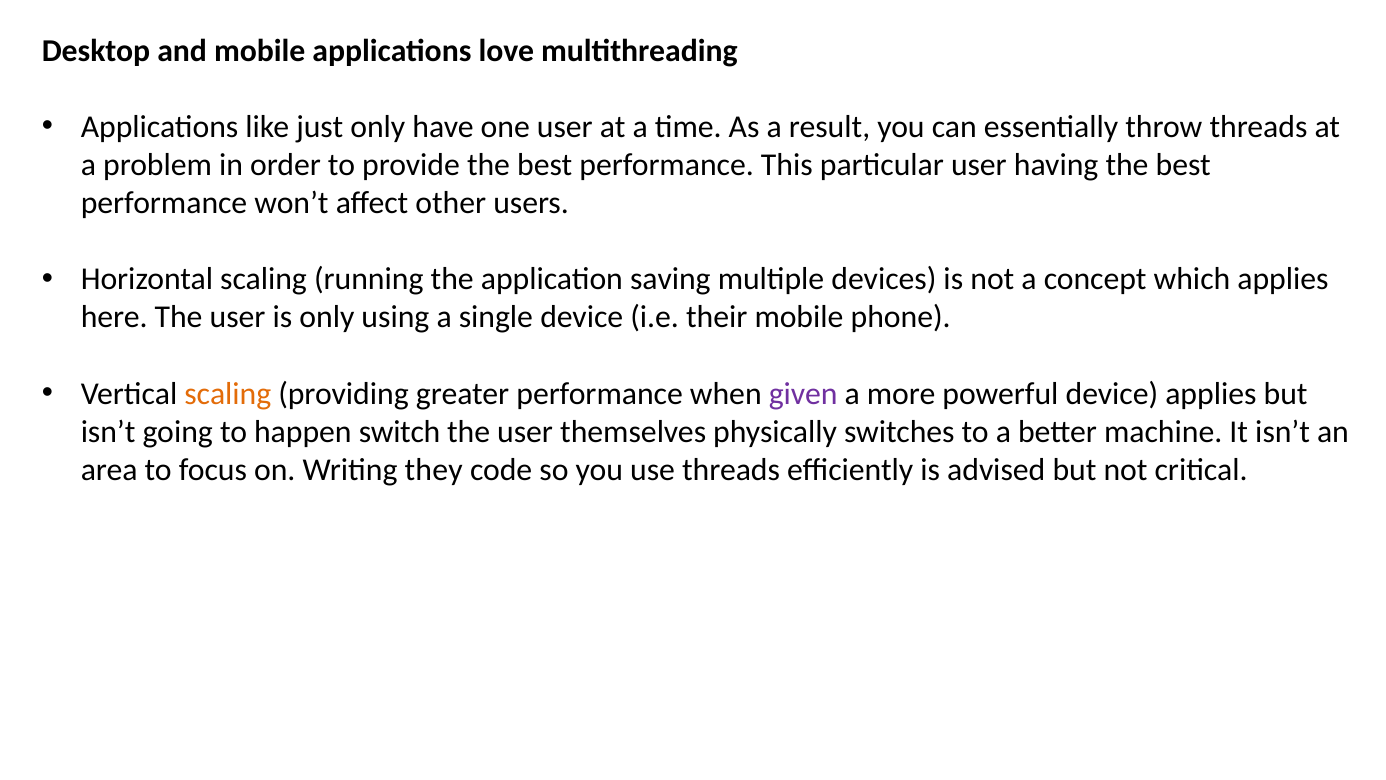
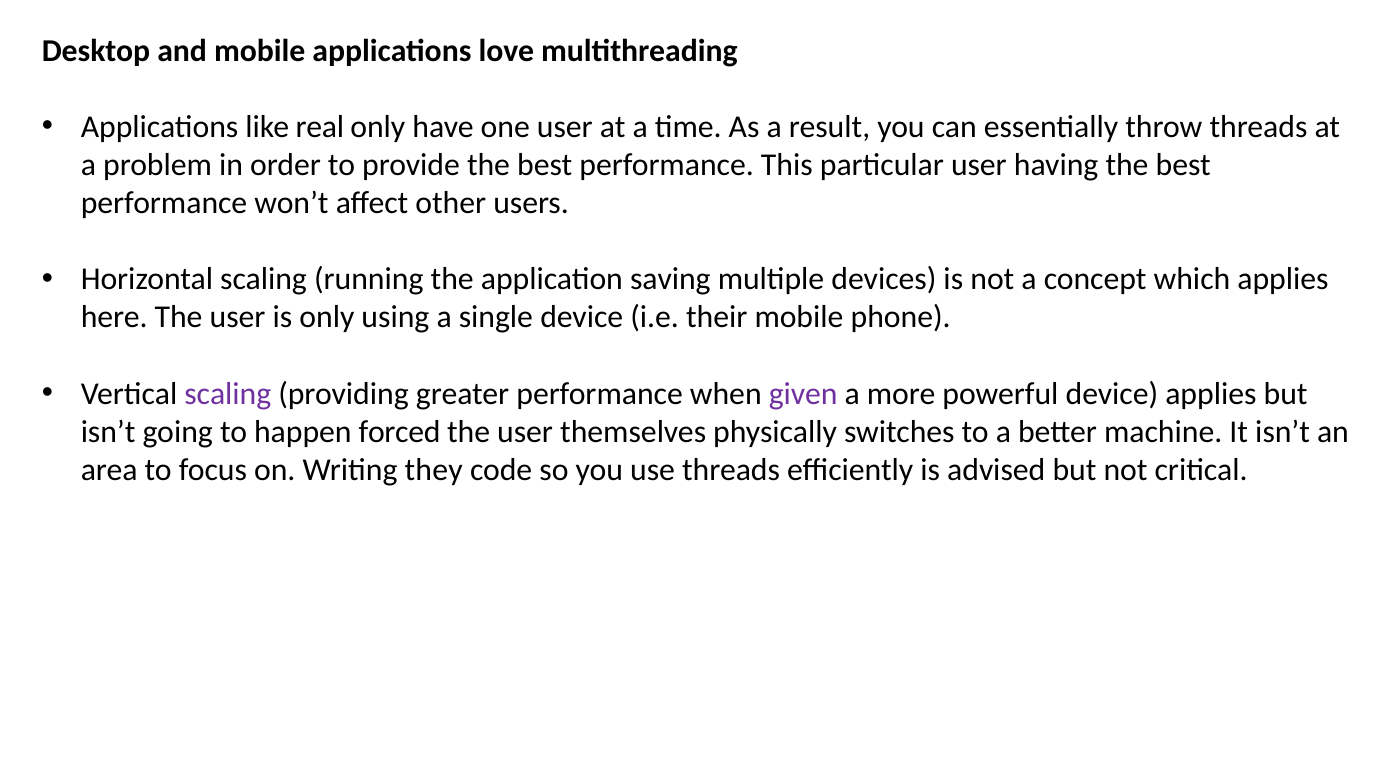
just: just -> real
scaling at (228, 393) colour: orange -> purple
switch: switch -> forced
